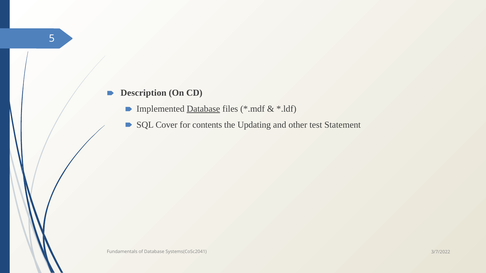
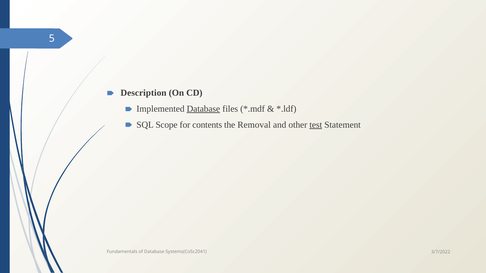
Cover: Cover -> Scope
Updating: Updating -> Removal
test underline: none -> present
